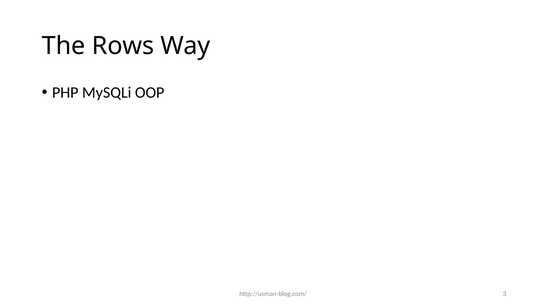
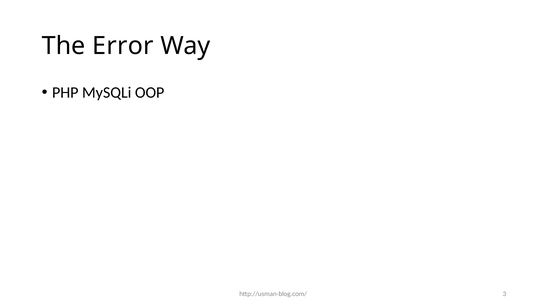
Rows: Rows -> Error
